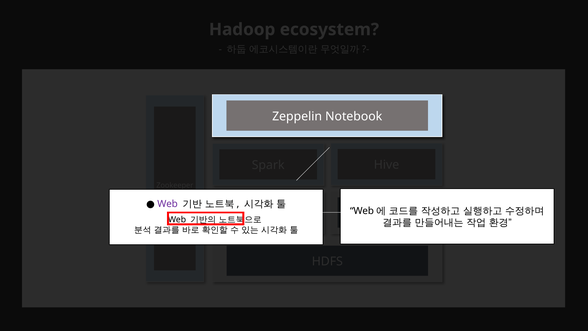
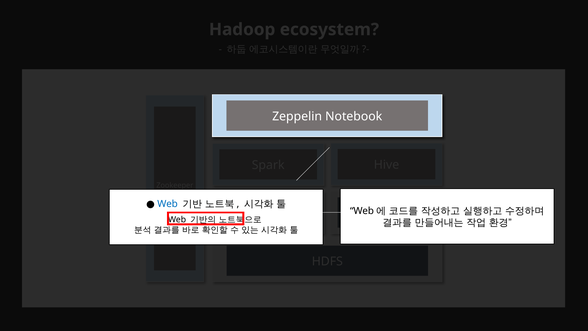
Web at (168, 204) colour: purple -> blue
